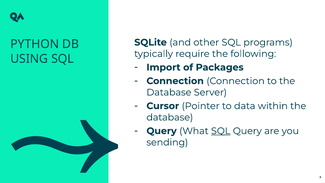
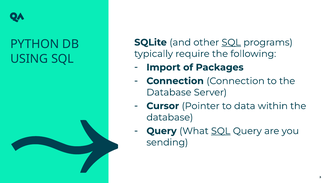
SQL at (231, 42) underline: none -> present
